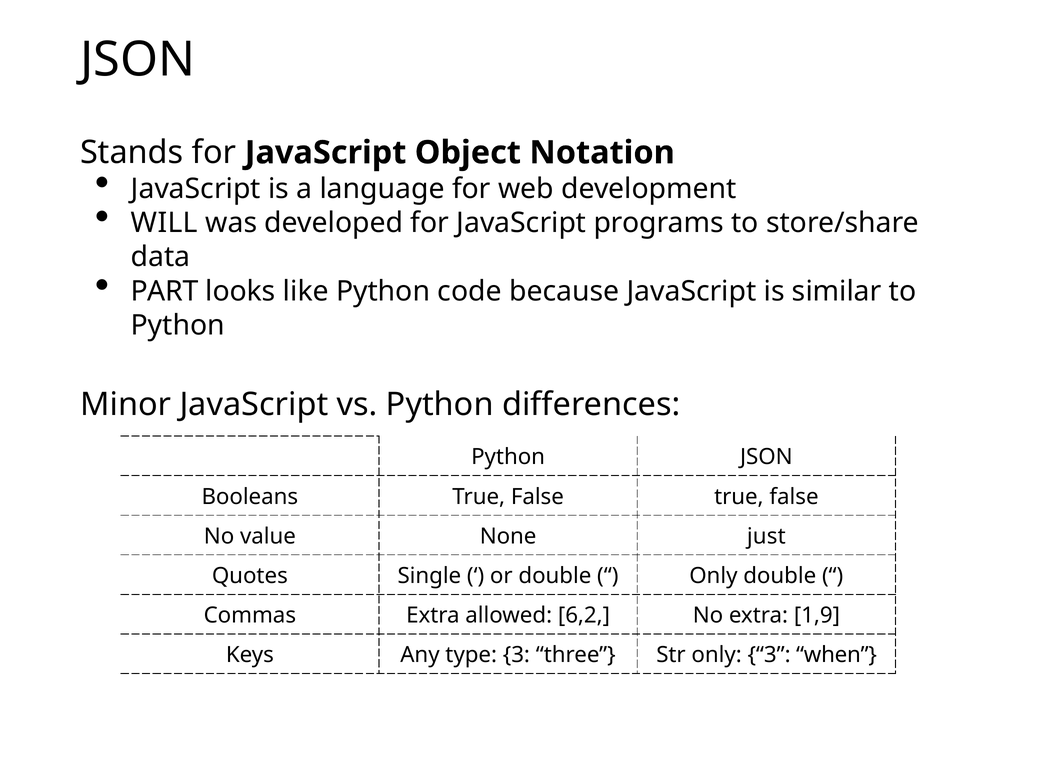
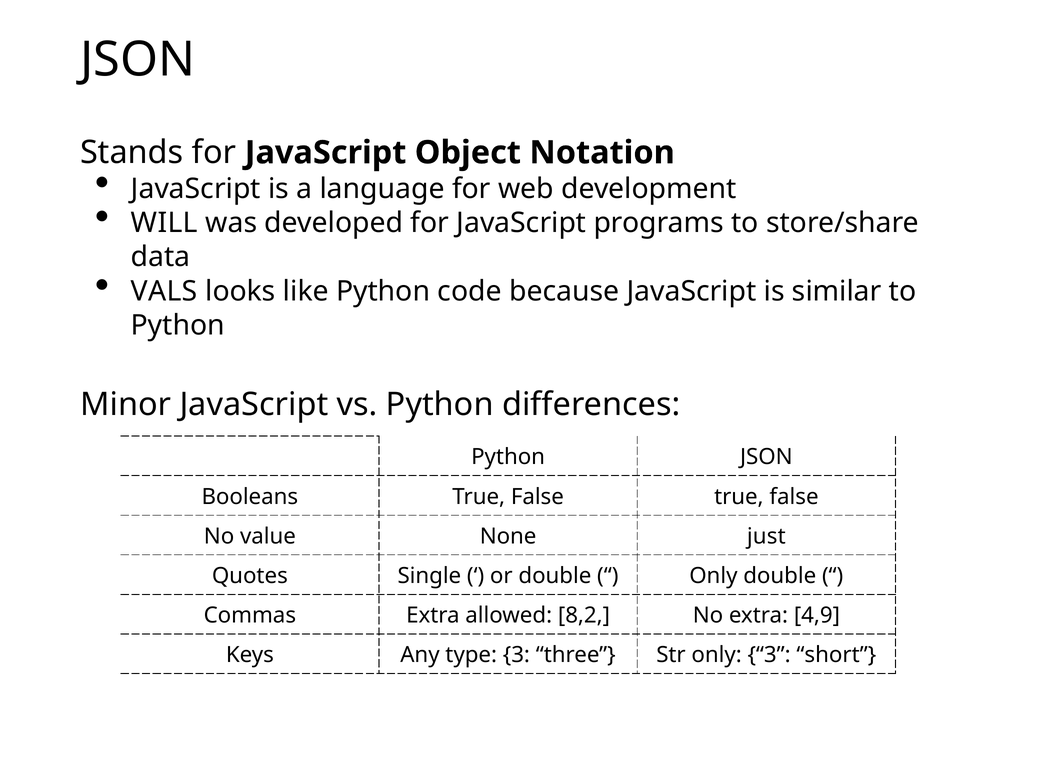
PART: PART -> VALS
6,2: 6,2 -> 8,2
1,9: 1,9 -> 4,9
when: when -> short
